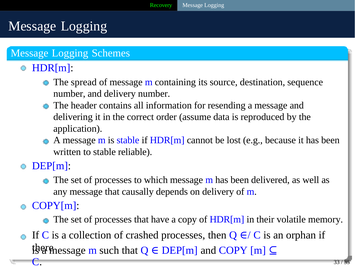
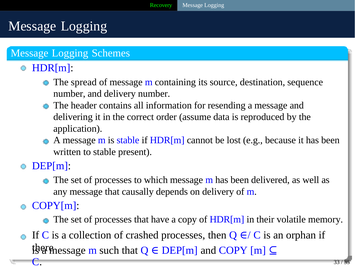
reliable: reliable -> present
